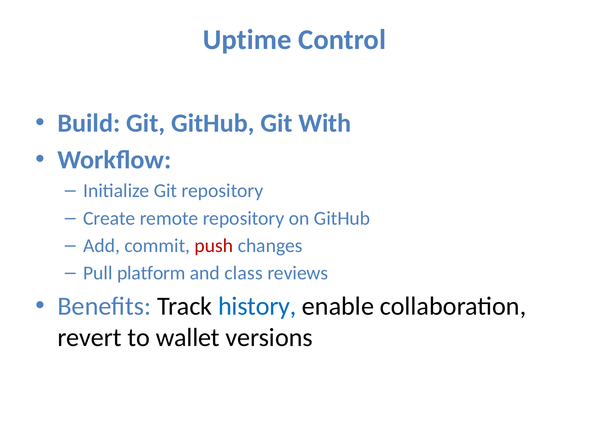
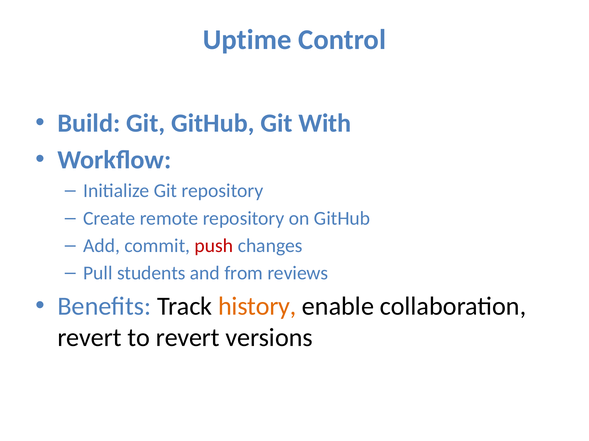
platform: platform -> students
class: class -> from
history colour: blue -> orange
to wallet: wallet -> revert
